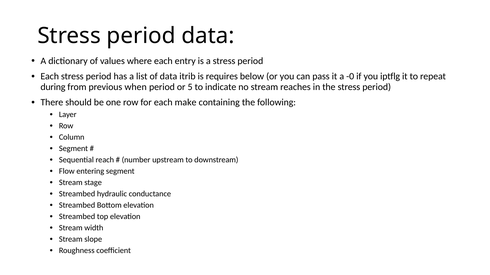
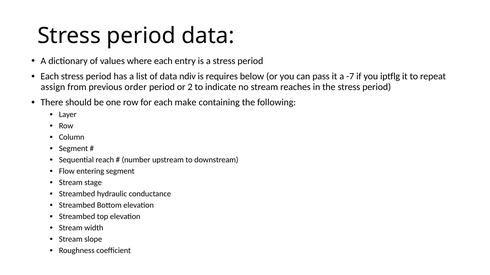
itrib: itrib -> ndiv
-0: -0 -> -7
during: during -> assign
when: when -> order
5: 5 -> 2
